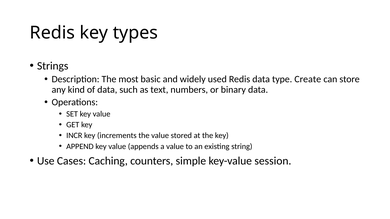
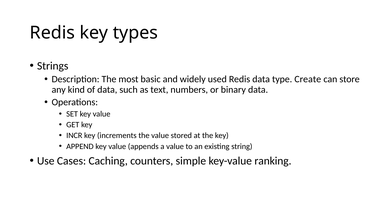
session: session -> ranking
